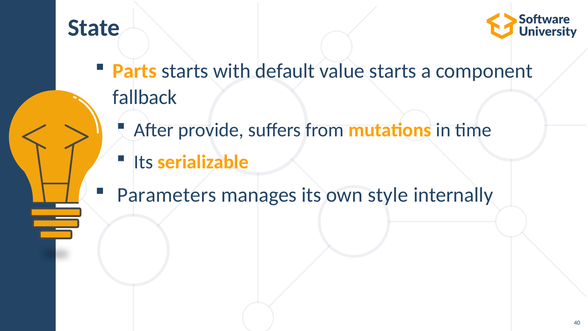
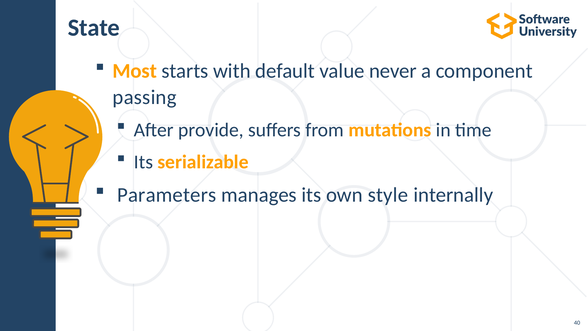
Parts: Parts -> Most
value starts: starts -> never
fallback: fallback -> passing
